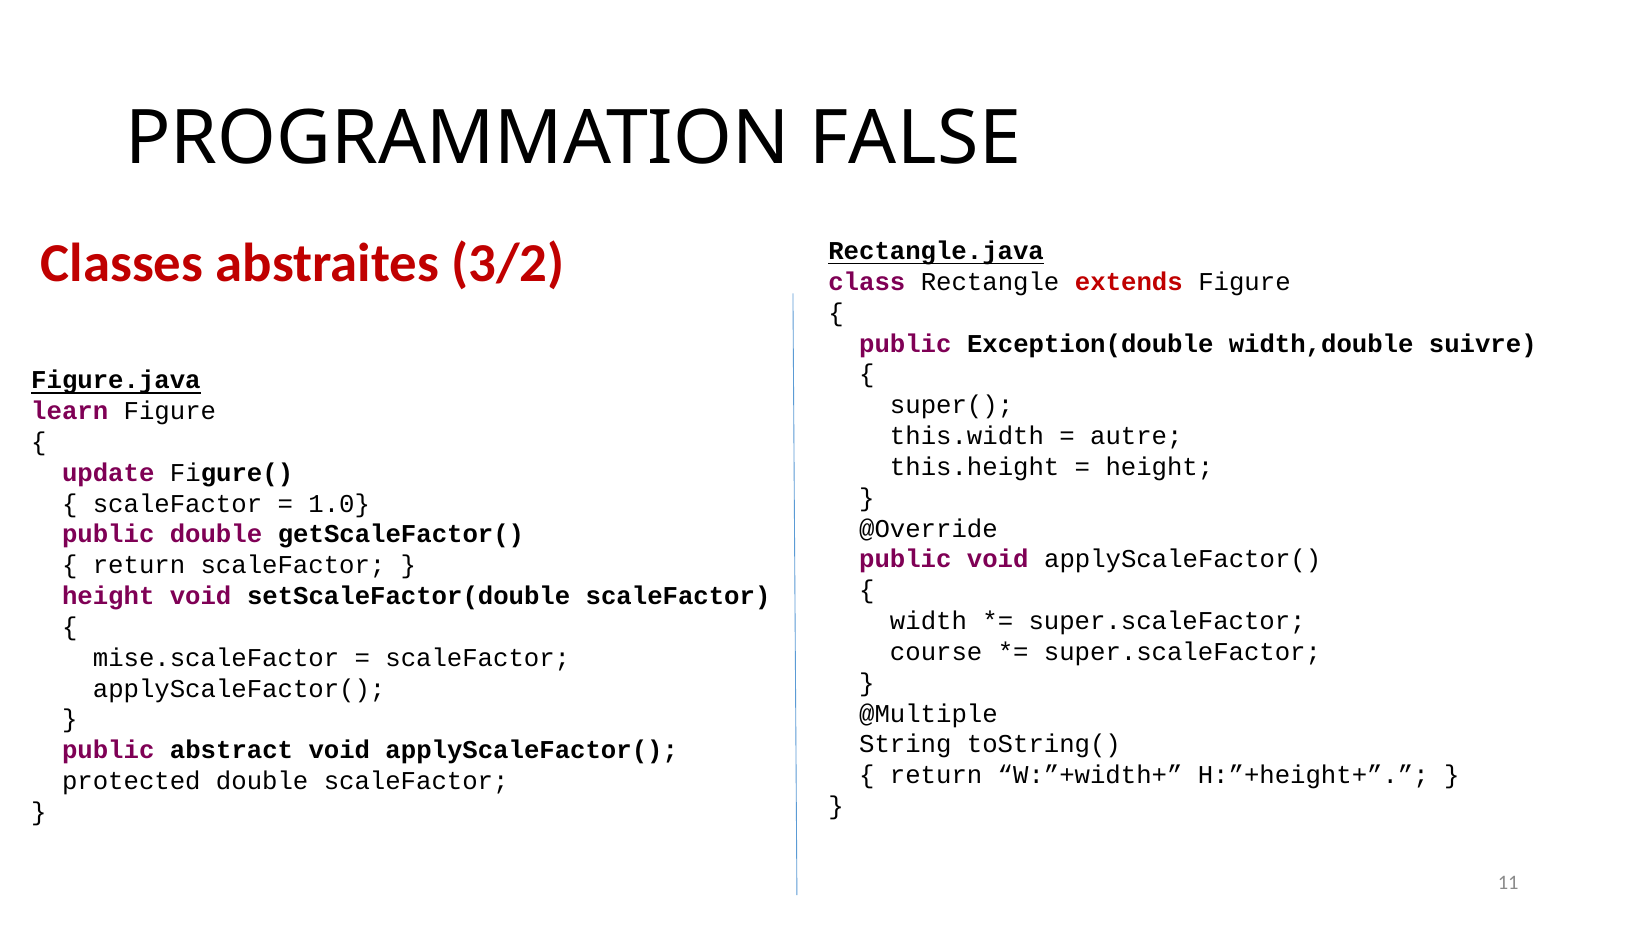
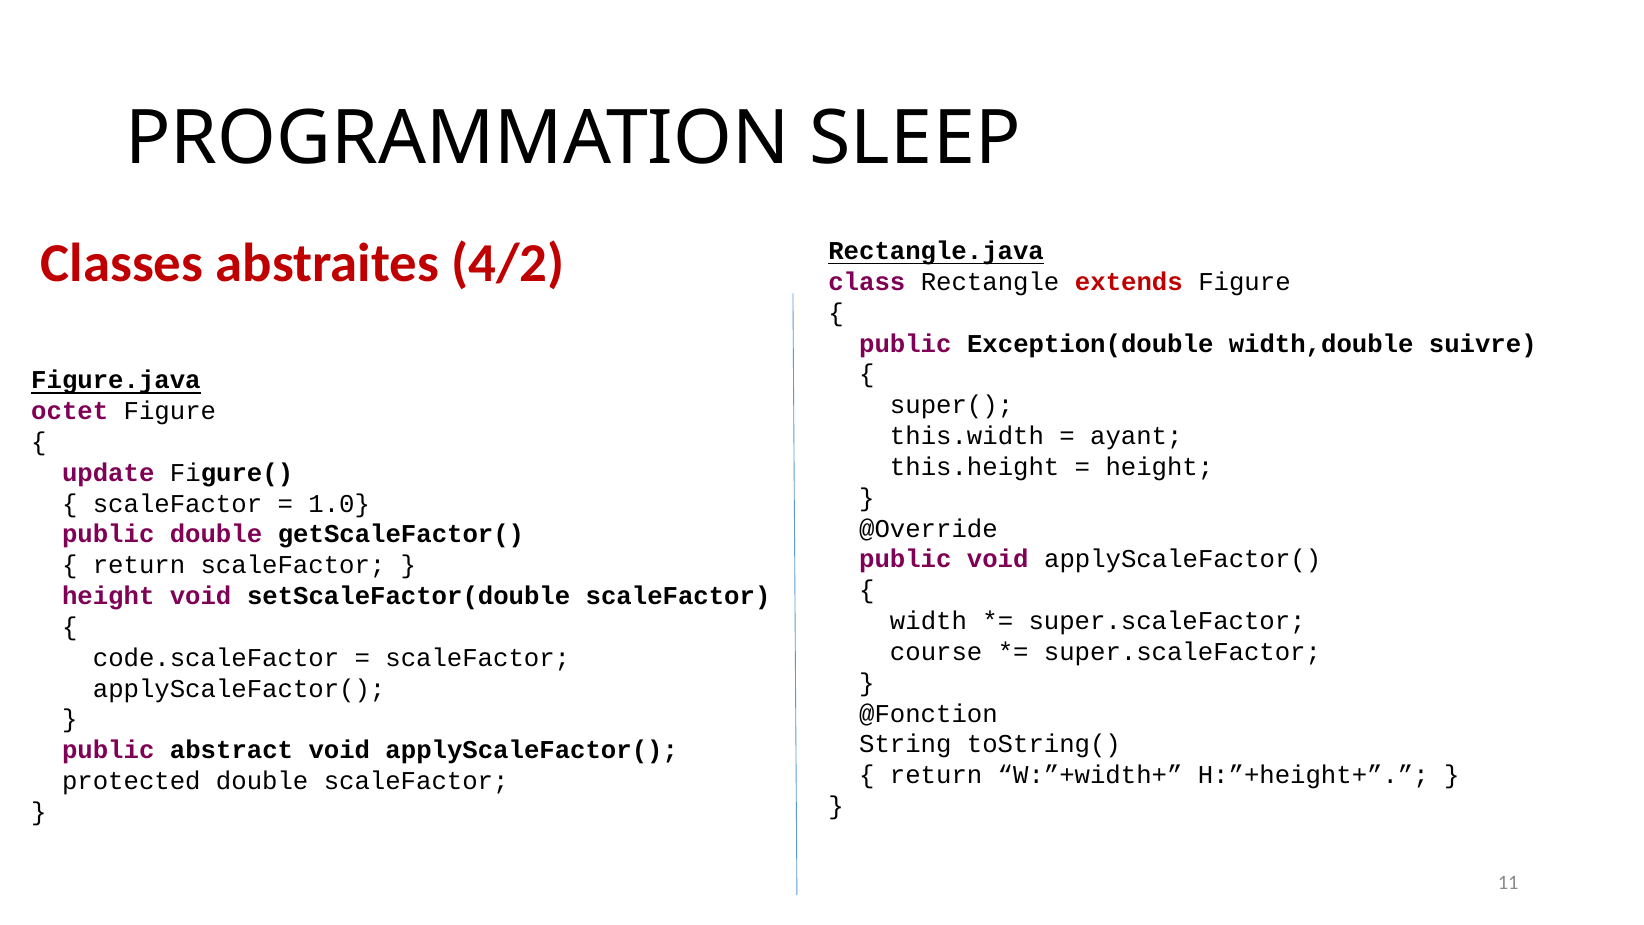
FALSE: FALSE -> SLEEP
3/2: 3/2 -> 4/2
learn: learn -> octet
autre: autre -> ayant
mise.scaleFactor: mise.scaleFactor -> code.scaleFactor
@Multiple: @Multiple -> @Fonction
